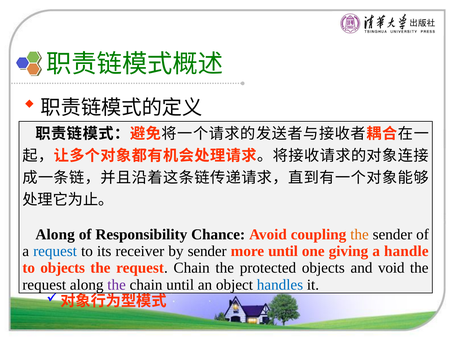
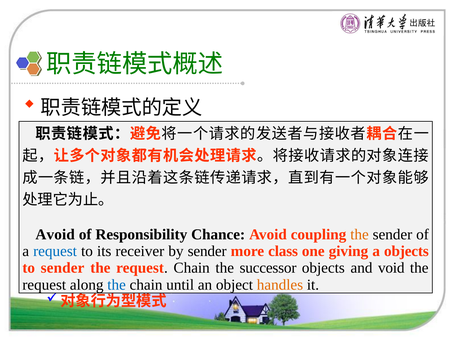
Along at (55, 235): Along -> Avoid
more until: until -> class
a handle: handle -> objects
to objects: objects -> sender
protected: protected -> successor
the at (117, 285) colour: purple -> blue
handles colour: blue -> orange
